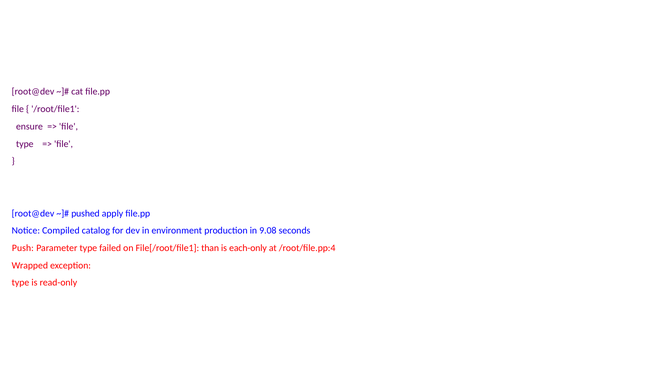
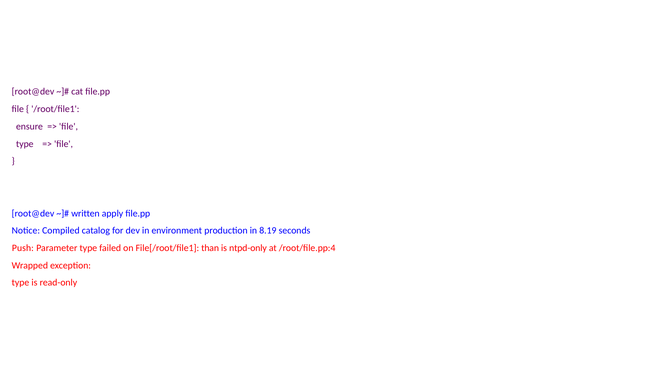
pushed: pushed -> written
9.08: 9.08 -> 8.19
each-only: each-only -> ntpd-only
